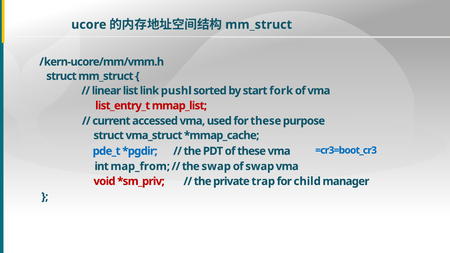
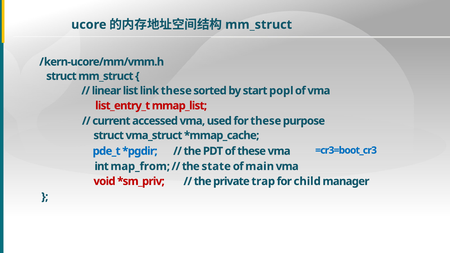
link pushl: pushl -> these
fork: fork -> popl
the swap: swap -> state
of swap: swap -> main
